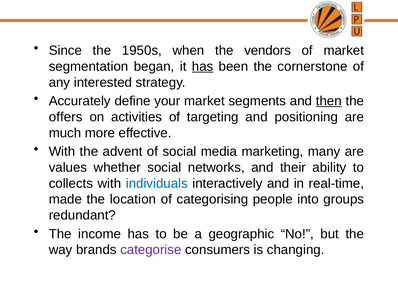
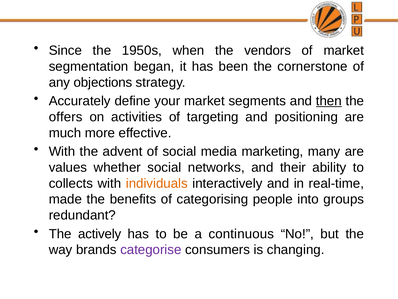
has at (203, 66) underline: present -> none
interested: interested -> objections
individuals colour: blue -> orange
location: location -> benefits
income: income -> actively
geographic: geographic -> continuous
